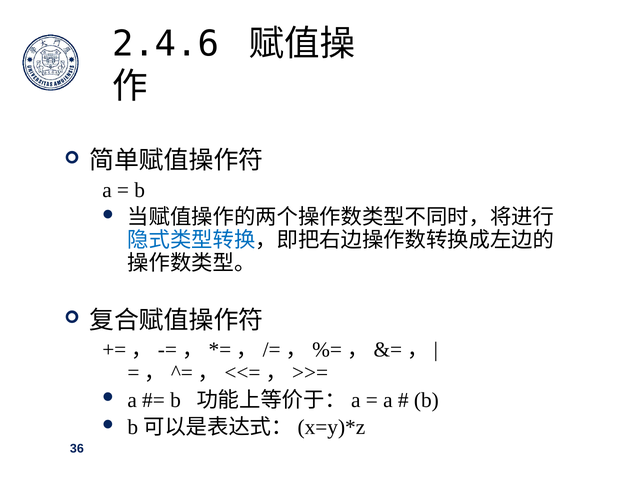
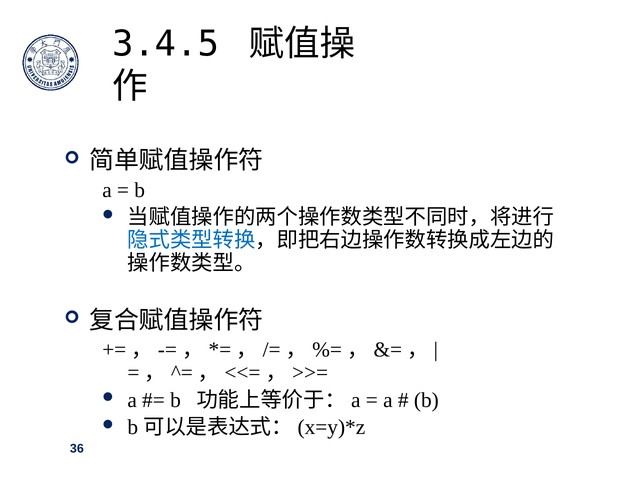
2.4.6: 2.4.6 -> 3.4.5
